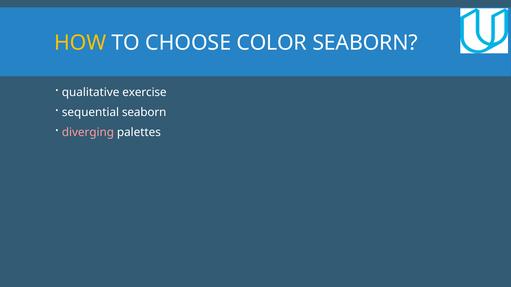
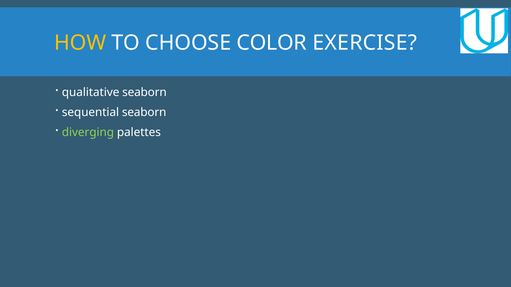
COLOR SEABORN: SEABORN -> EXERCISE
qualitative exercise: exercise -> seaborn
diverging colour: pink -> light green
